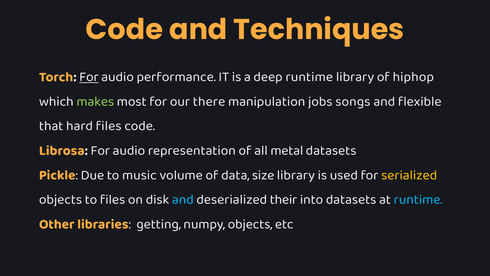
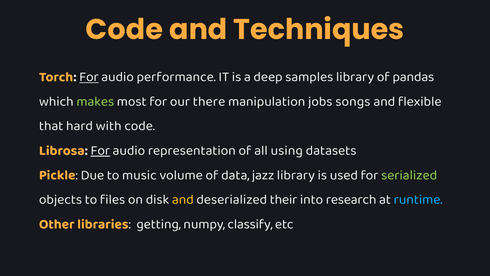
deep runtime: runtime -> samples
hiphop: hiphop -> pandas
hard files: files -> with
For at (100, 150) underline: none -> present
metal: metal -> using
size: size -> jazz
serialized colour: yellow -> light green
and at (183, 199) colour: light blue -> yellow
into datasets: datasets -> research
numpy objects: objects -> classify
